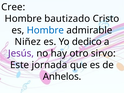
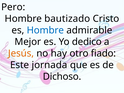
Cree: Cree -> Pero
Niñez: Niñez -> Mejor
Jesús colour: purple -> orange
sirvo: sirvo -> fiado
Anhelos: Anhelos -> Dichoso
